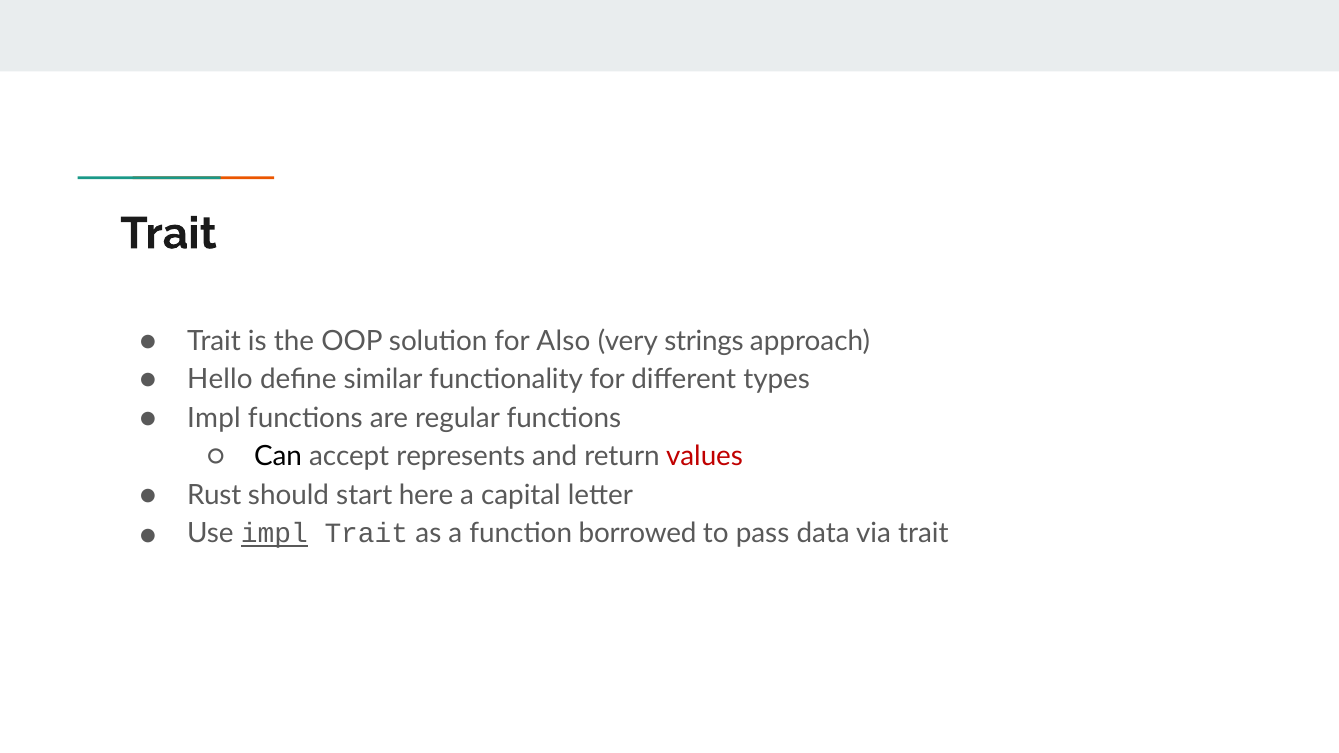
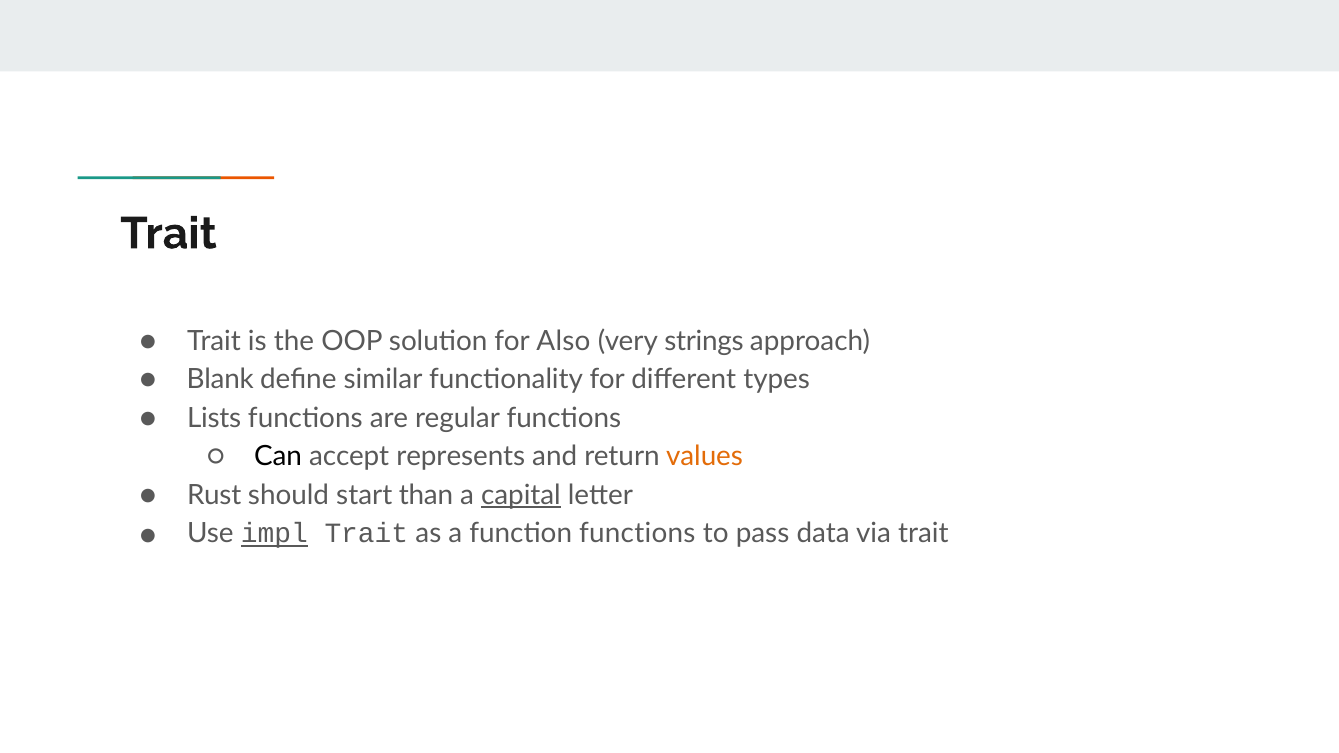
Hello: Hello -> Blank
Impl at (214, 418): Impl -> Lists
values colour: red -> orange
here: here -> than
capital underline: none -> present
function borrowed: borrowed -> functions
